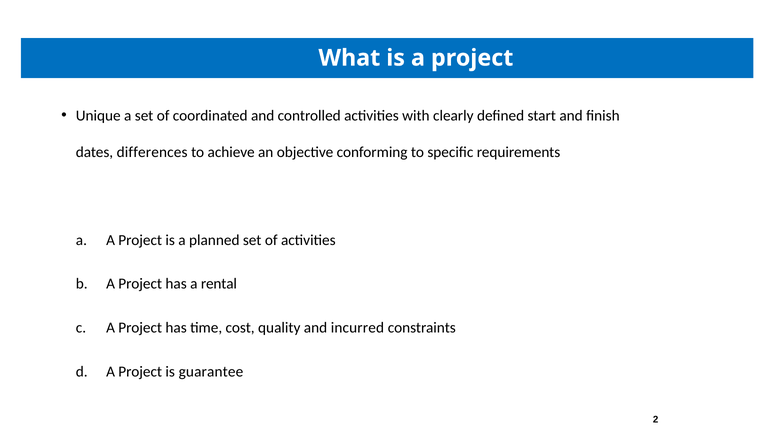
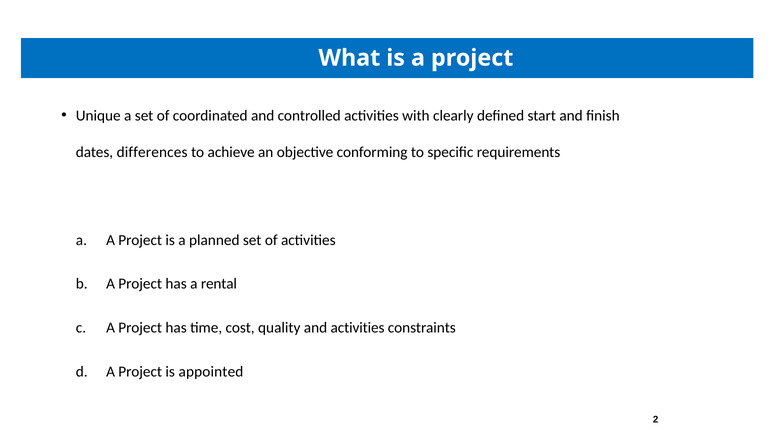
and incurred: incurred -> activities
guarantee: guarantee -> appointed
